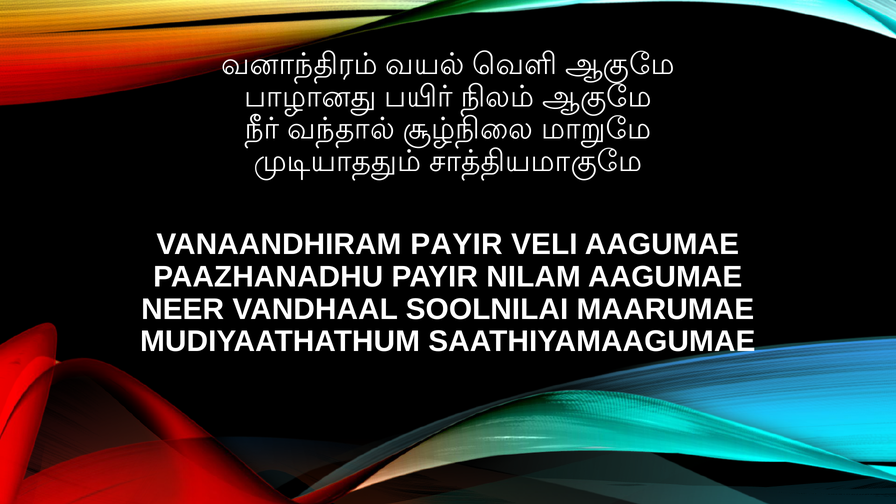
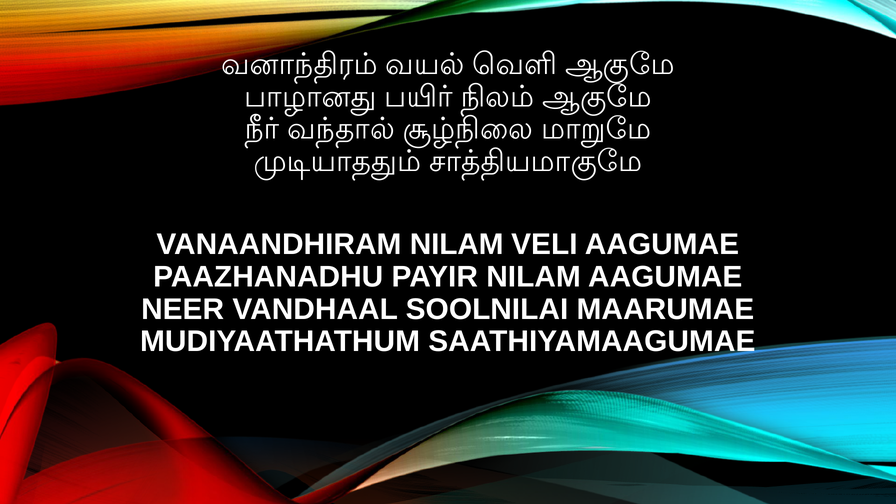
VANAANDHIRAM PAYIR: PAYIR -> NILAM
